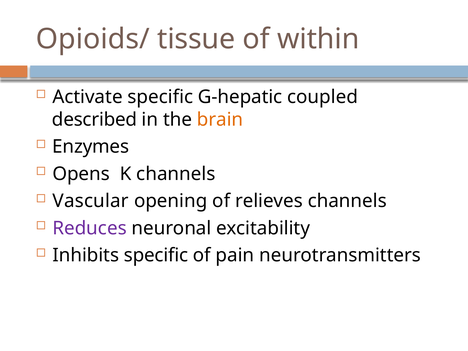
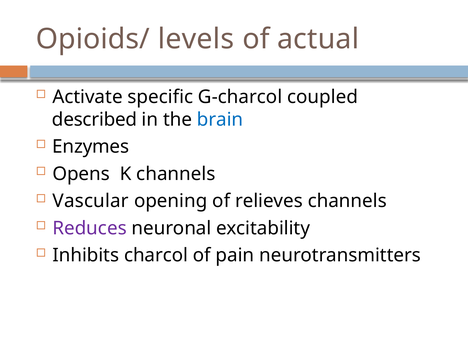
tissue: tissue -> levels
within: within -> actual
G-hepatic: G-hepatic -> G-charcol
brain colour: orange -> blue
Inhibits specific: specific -> charcol
